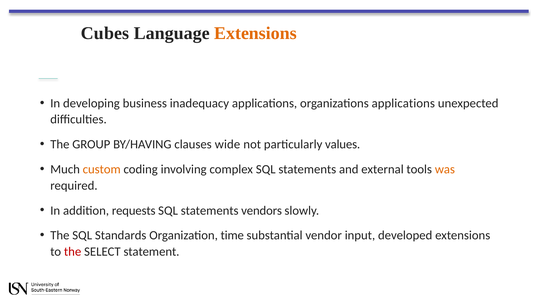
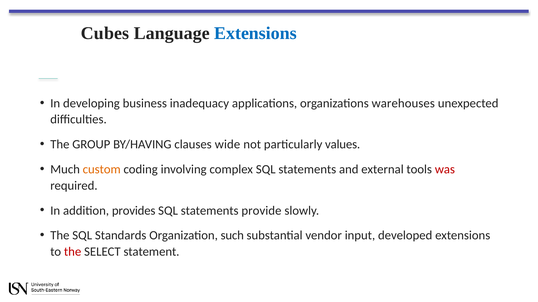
Extensions at (255, 33) colour: orange -> blue
organizations applications: applications -> warehouses
was colour: orange -> red
requests: requests -> provides
vendors: vendors -> provide
time: time -> such
